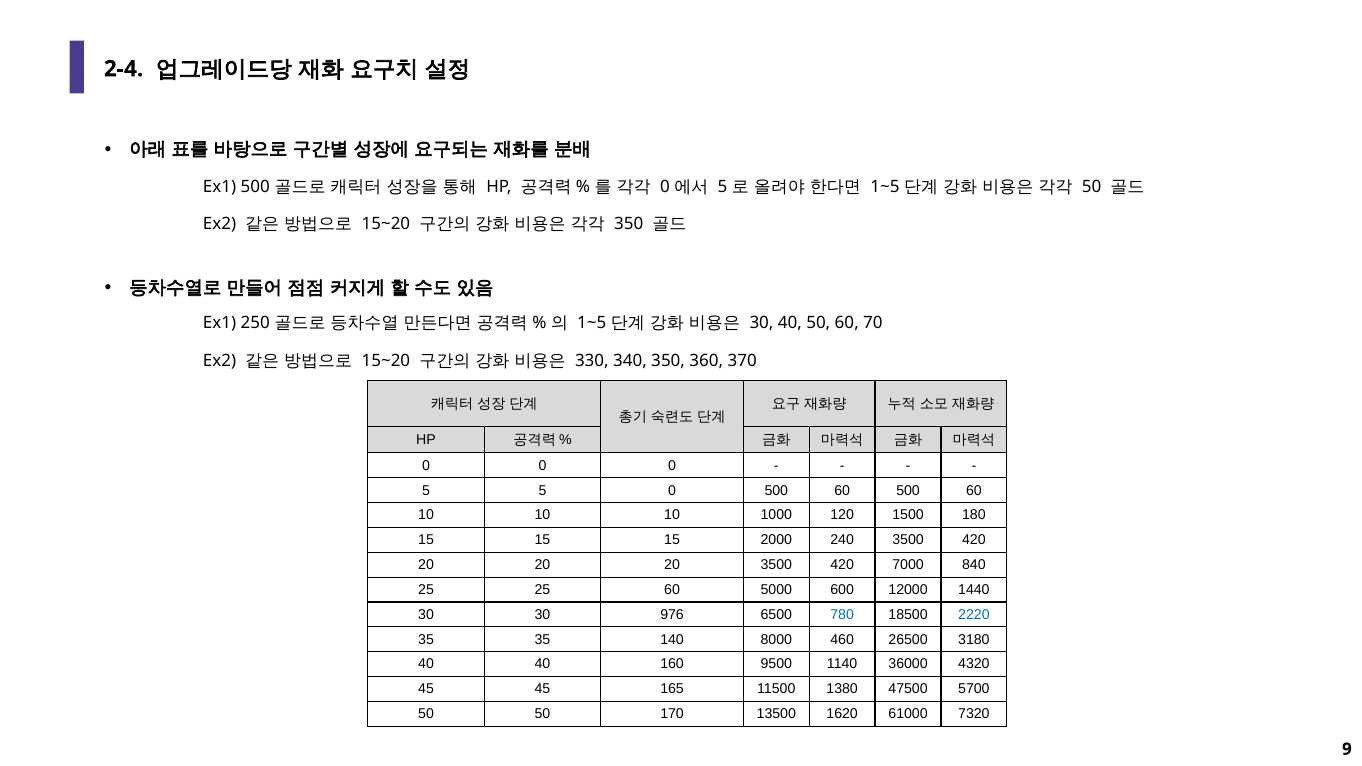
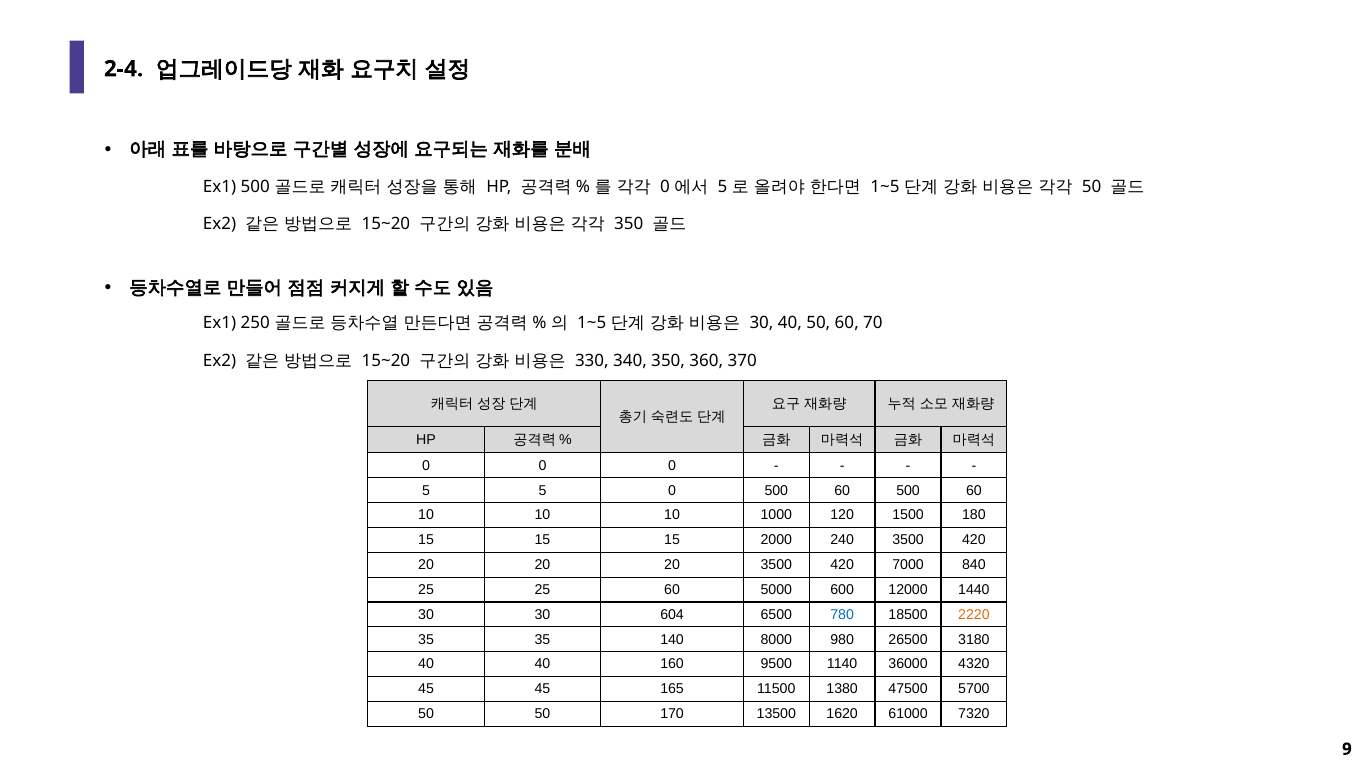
976: 976 -> 604
2220 colour: blue -> orange
460: 460 -> 980
